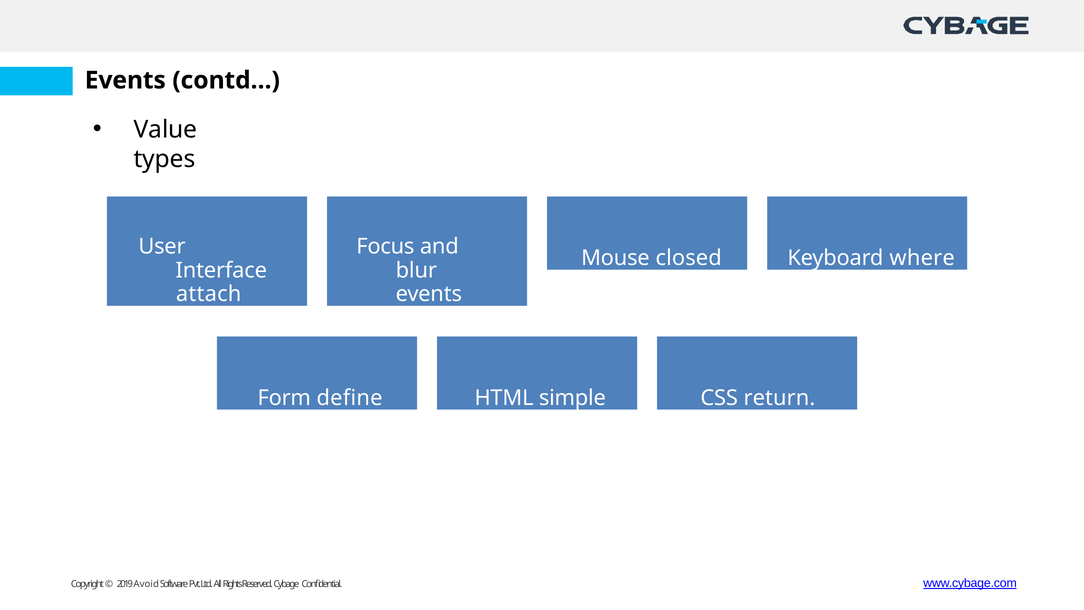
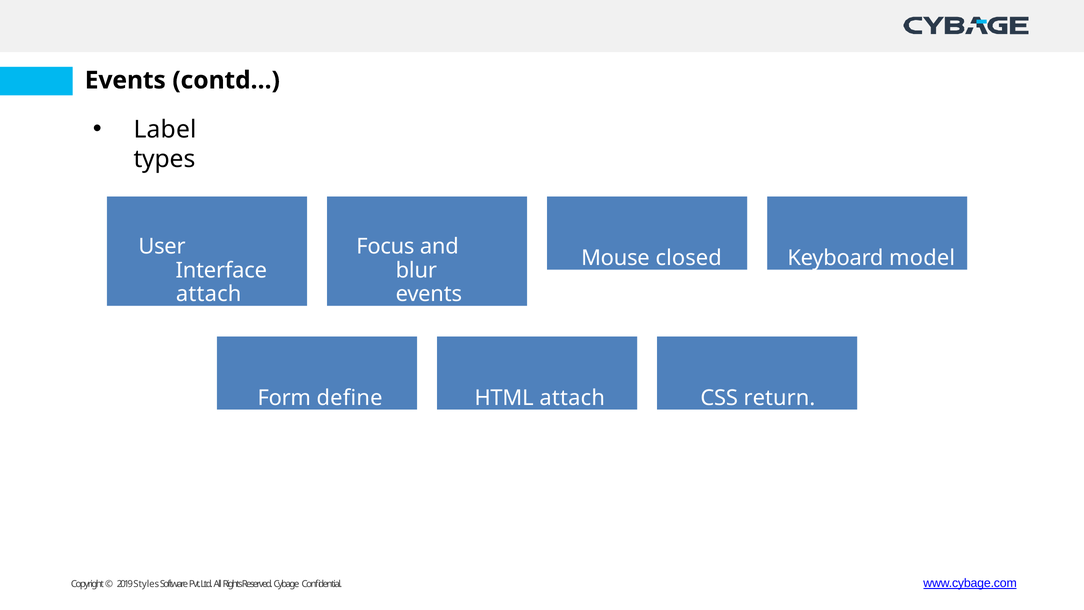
Value: Value -> Label
where: where -> model
HTML simple: simple -> attach
Avoid: Avoid -> Styles
